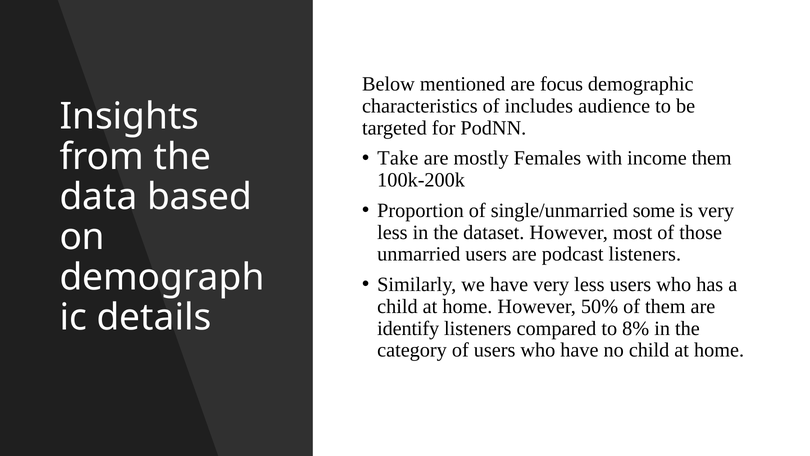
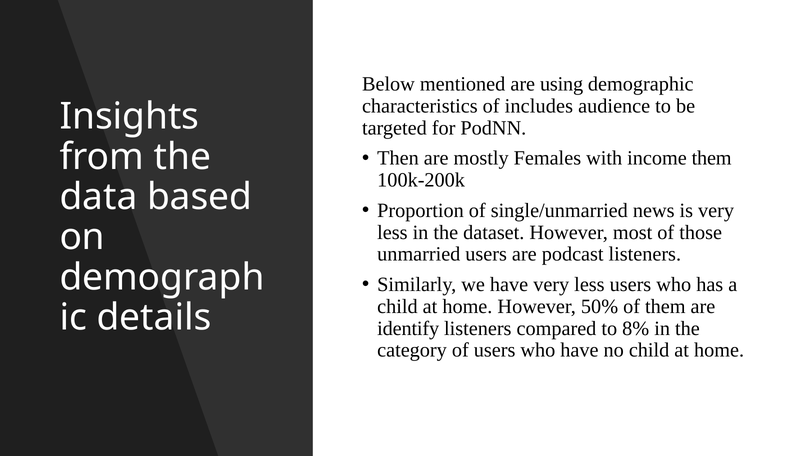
focus: focus -> using
Take: Take -> Then
some: some -> news
